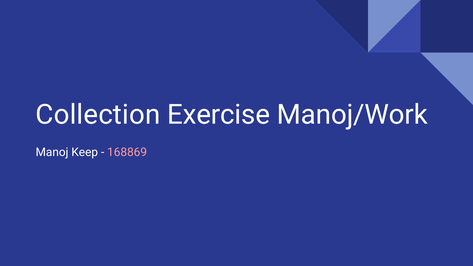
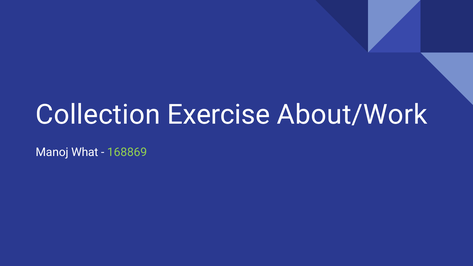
Manoj/Work: Manoj/Work -> About/Work
Keep: Keep -> What
168869 colour: pink -> light green
